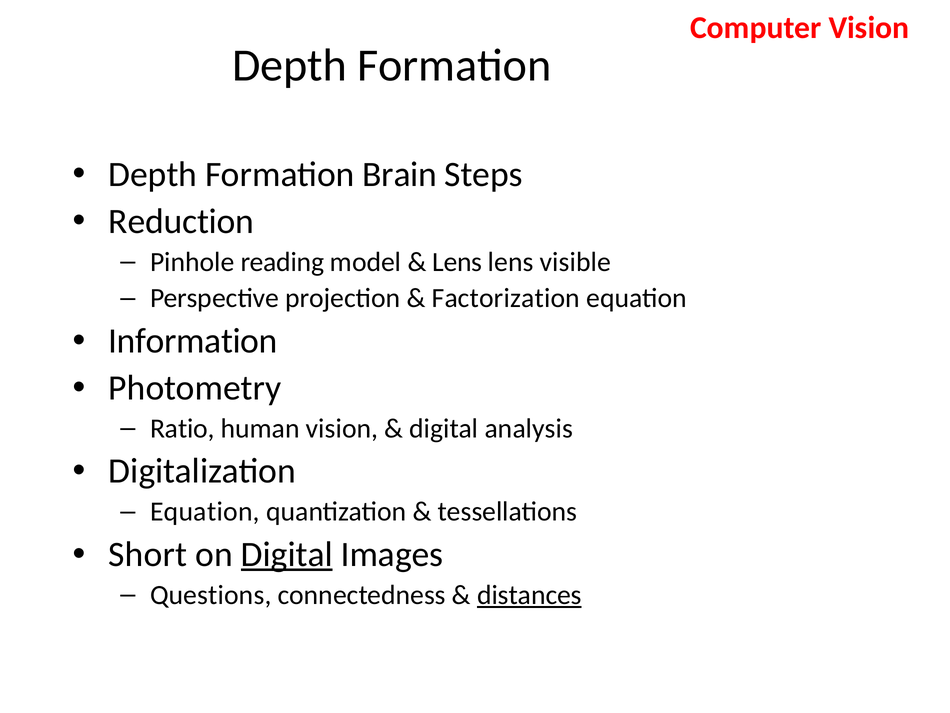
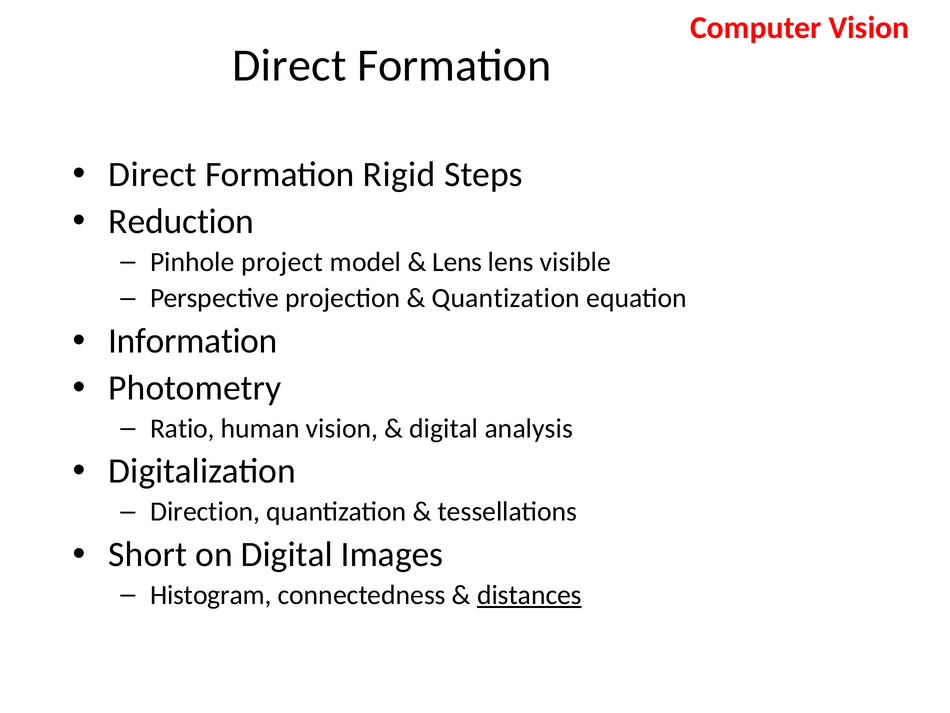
Depth at (289, 65): Depth -> Direct
Depth at (153, 174): Depth -> Direct
Brain: Brain -> Rigid
reading: reading -> project
Factorization at (506, 298): Factorization -> Quantization
Equation at (205, 511): Equation -> Direction
Digital at (287, 554) underline: present -> none
Questions: Questions -> Histogram
